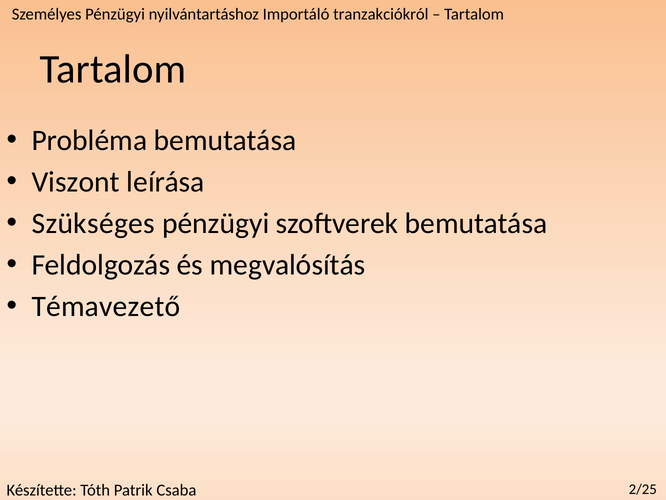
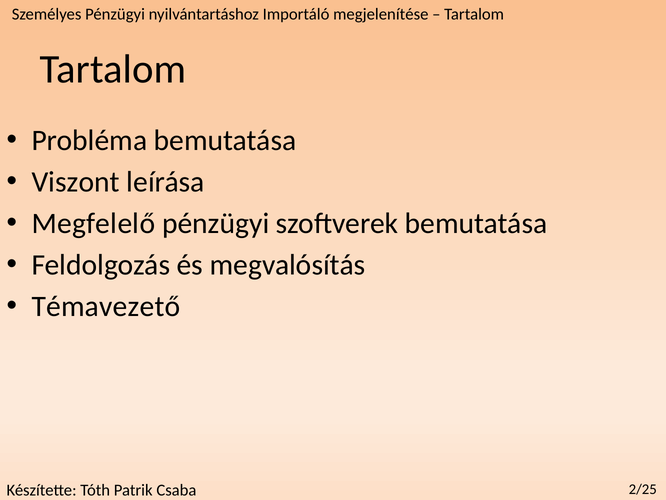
tranzakciókról: tranzakciókról -> megjelenítése
Szükséges: Szükséges -> Megfelelő
